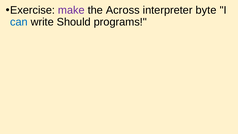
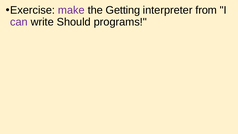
Across: Across -> Getting
byte: byte -> from
can colour: blue -> purple
